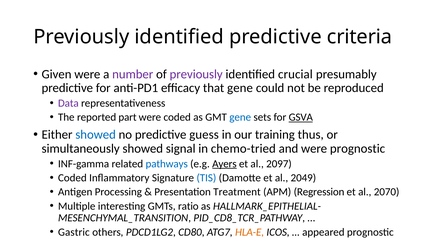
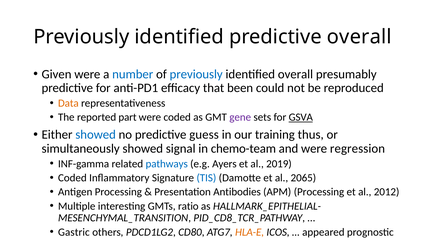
predictive criteria: criteria -> overall
number colour: purple -> blue
previously at (196, 74) colour: purple -> blue
identified crucial: crucial -> overall
that gene: gene -> been
Data colour: purple -> orange
gene at (240, 117) colour: blue -> purple
chemo-tried: chemo-tried -> chemo-team
were prognostic: prognostic -> regression
Ayers underline: present -> none
2097: 2097 -> 2019
2049: 2049 -> 2065
Treatment: Treatment -> Antibodies
APM Regression: Regression -> Processing
2070: 2070 -> 2012
